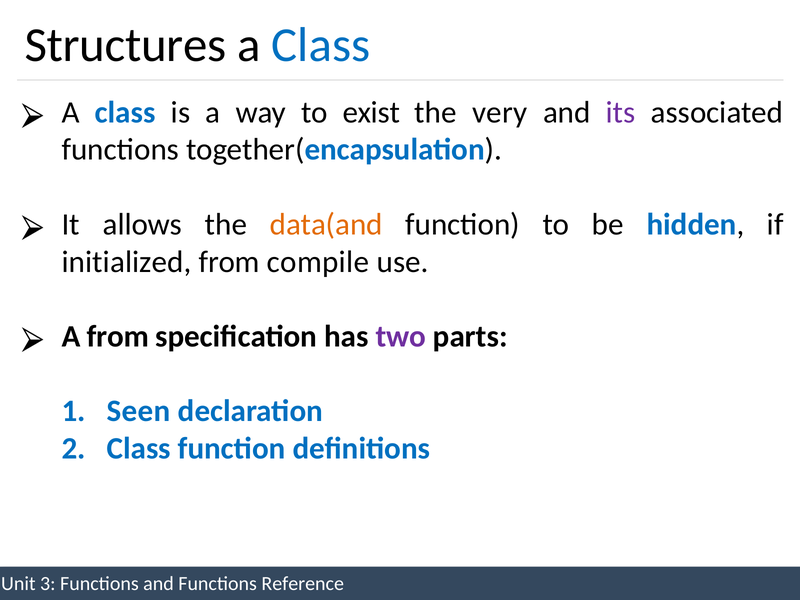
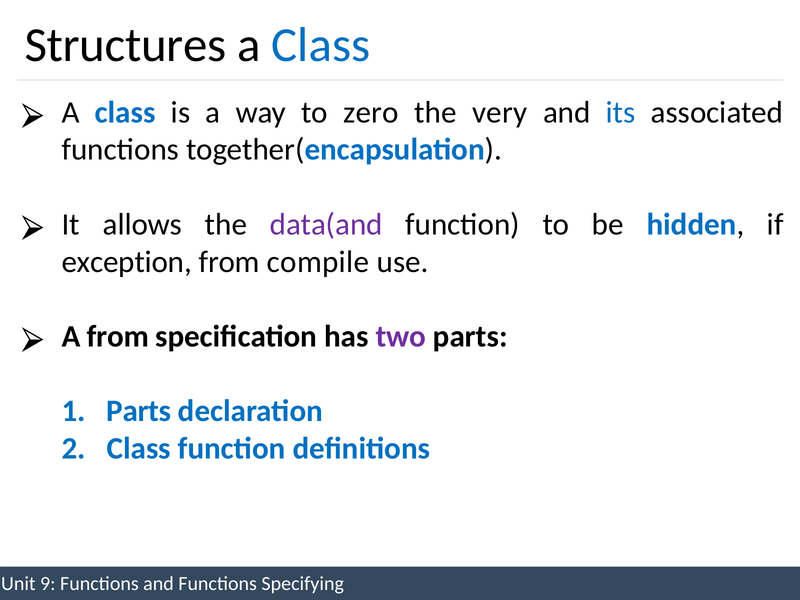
exist: exist -> zero
its colour: purple -> blue
data(and colour: orange -> purple
initialized: initialized -> exception
Seen at (139, 411): Seen -> Parts
3: 3 -> 9
Reference: Reference -> Specifying
